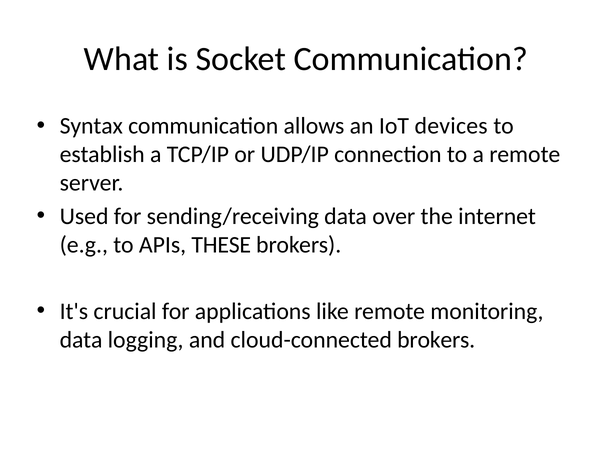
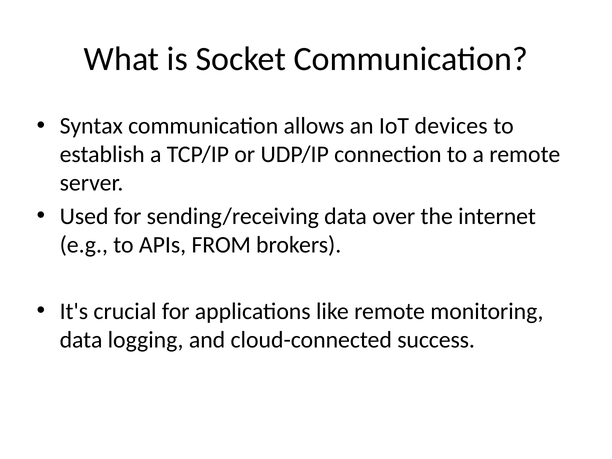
THESE: THESE -> FROM
cloud-connected brokers: brokers -> success
